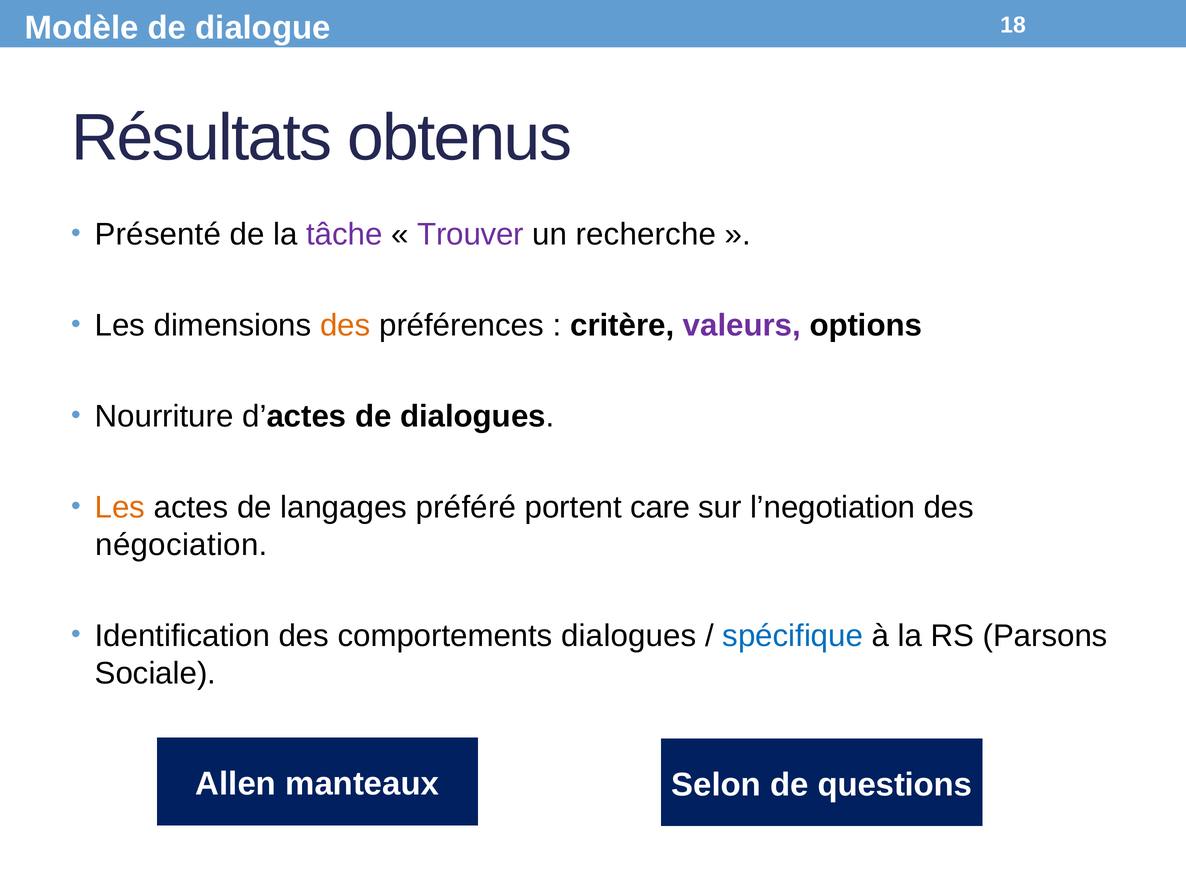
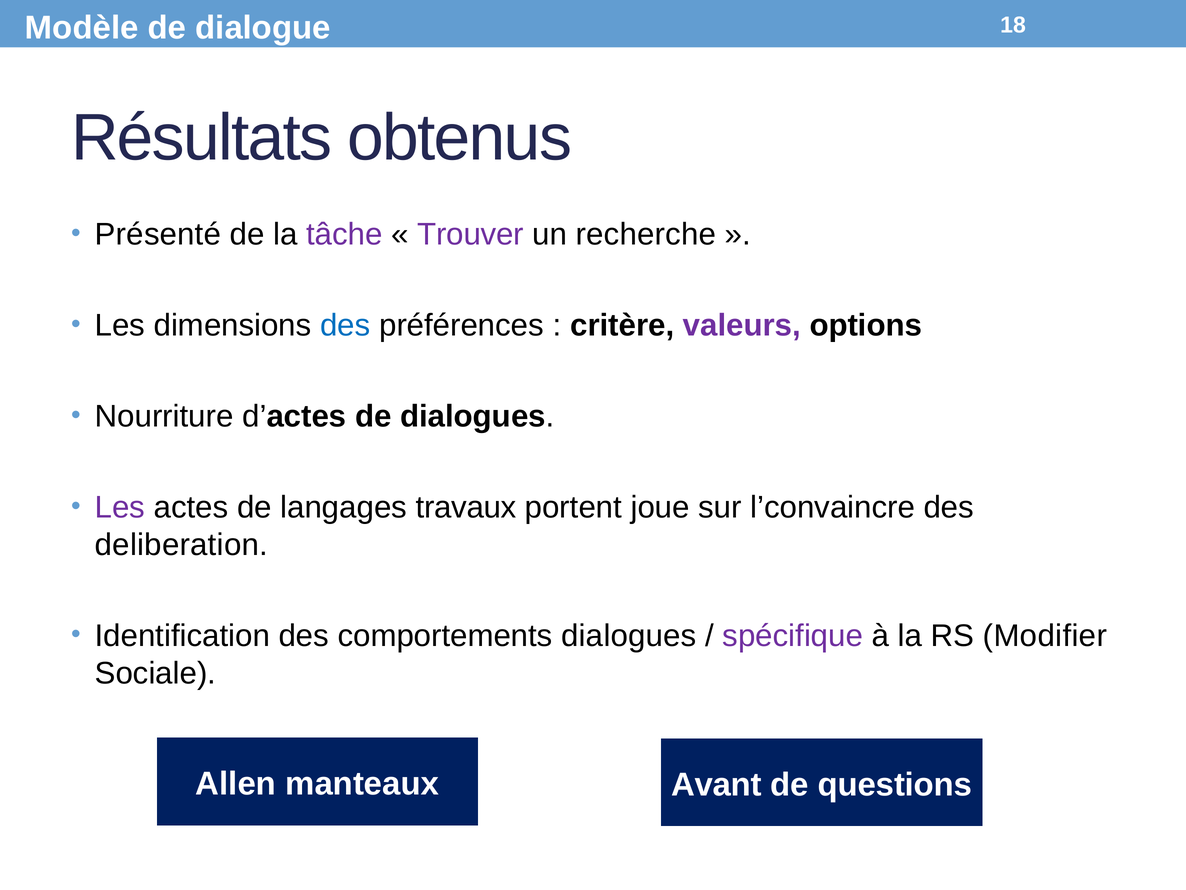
des at (345, 325) colour: orange -> blue
Les at (120, 507) colour: orange -> purple
préféré: préféré -> travaux
care: care -> joue
l’negotiation: l’negotiation -> l’convaincre
négociation: négociation -> deliberation
spécifique colour: blue -> purple
Parsons: Parsons -> Modifier
Selon: Selon -> Avant
